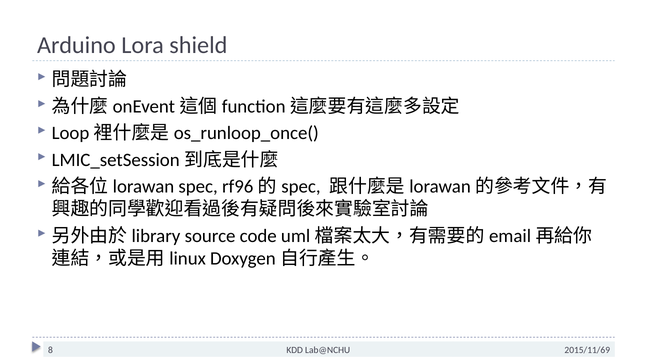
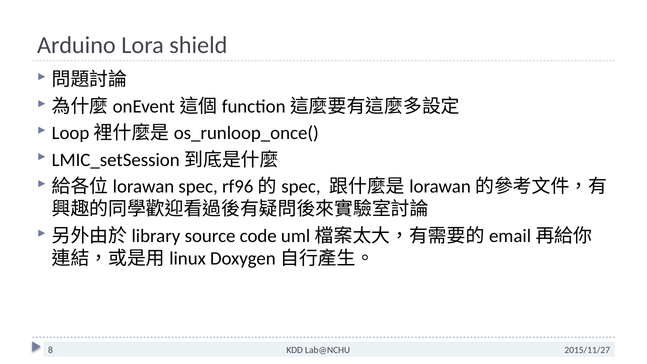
2015/11/69: 2015/11/69 -> 2015/11/27
